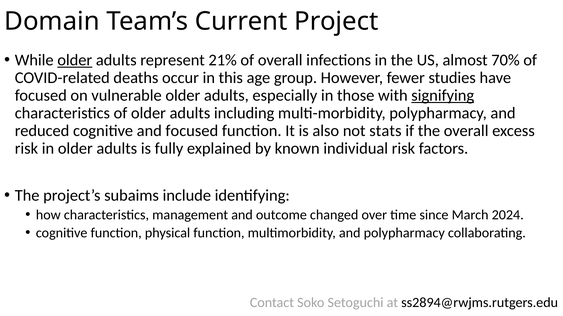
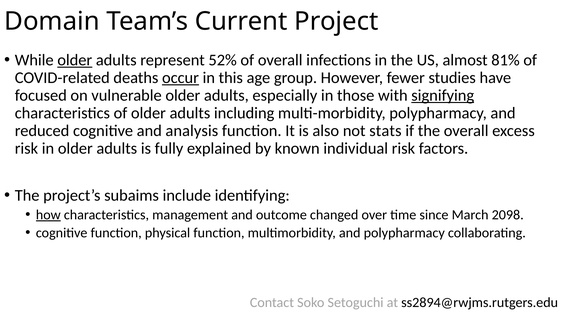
21%: 21% -> 52%
70%: 70% -> 81%
occur underline: none -> present
and focused: focused -> analysis
how underline: none -> present
2024: 2024 -> 2098
